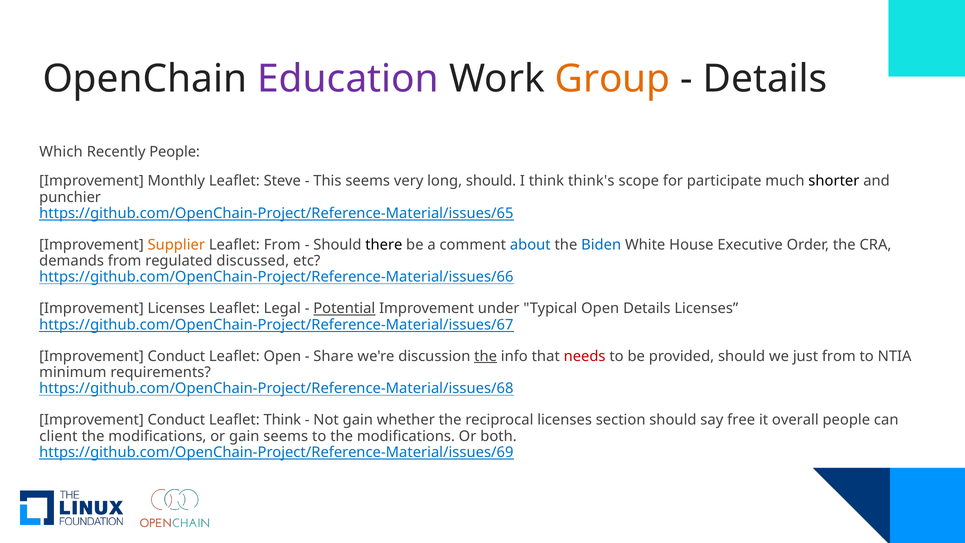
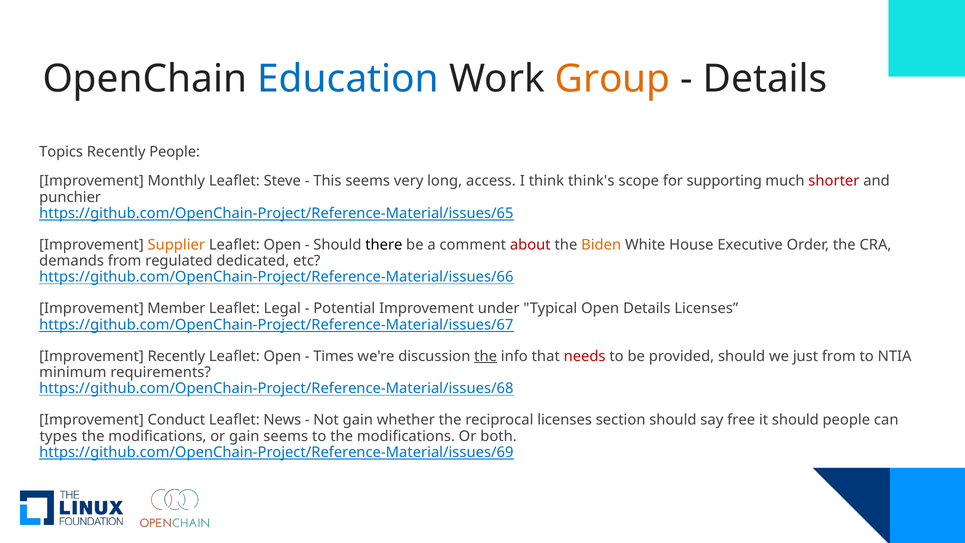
Education colour: purple -> blue
Which: Which -> Topics
long should: should -> access
participate: participate -> supporting
shorter colour: black -> red
From at (282, 245): From -> Open
about colour: blue -> red
Biden colour: blue -> orange
discussed: discussed -> dedicated
Improvement Licenses: Licenses -> Member
Potential underline: present -> none
Conduct at (176, 356): Conduct -> Recently
Share: Share -> Times
Leaflet Think: Think -> News
it overall: overall -> should
client: client -> types
